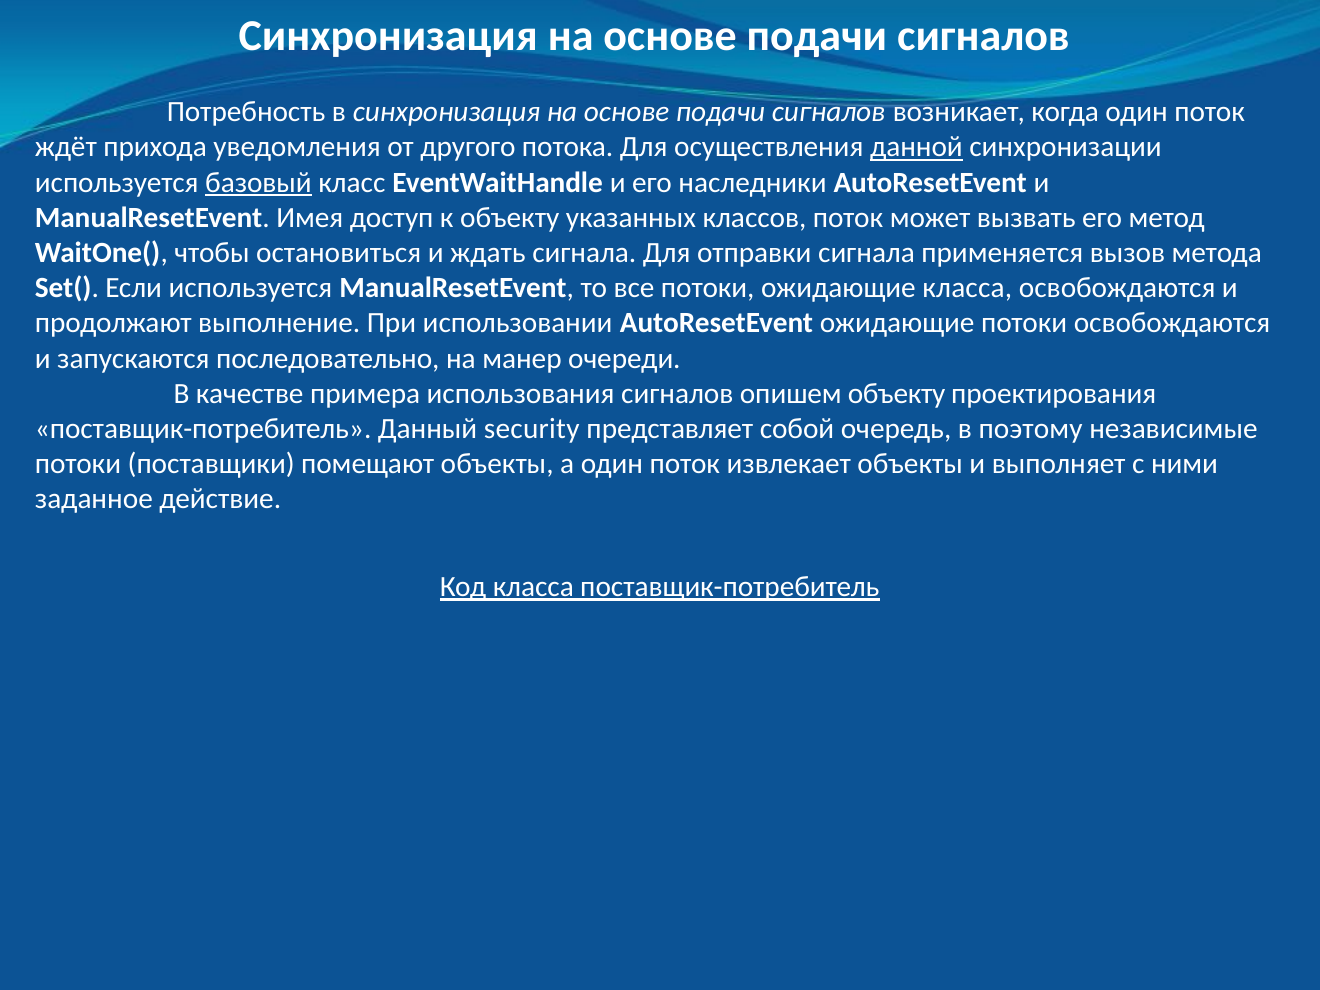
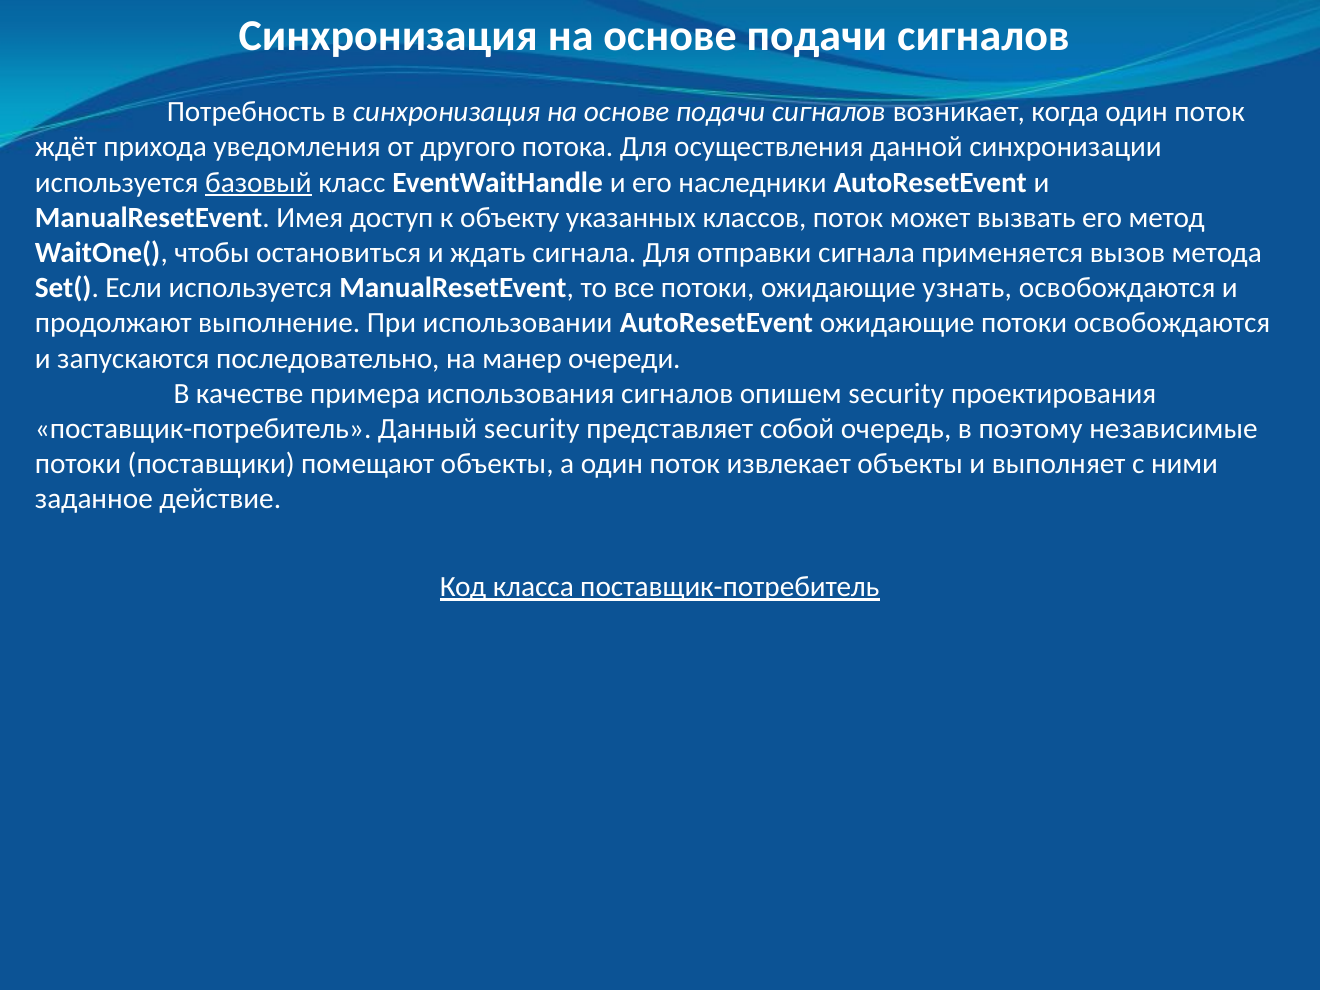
данной underline: present -> none
ожидающие класса: класса -> узнать
опишем объекту: объекту -> security
